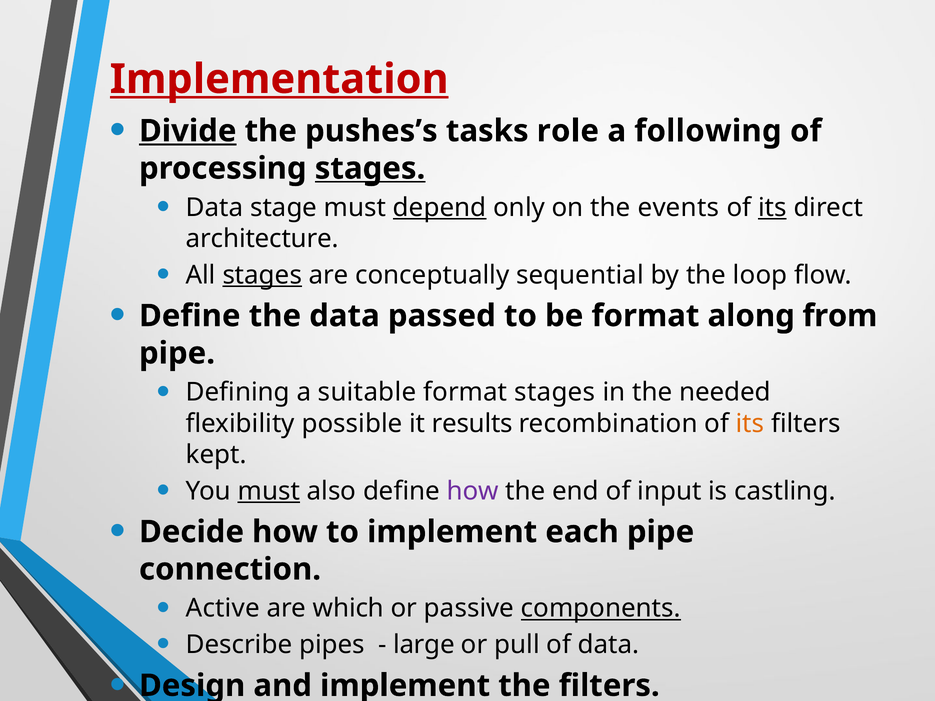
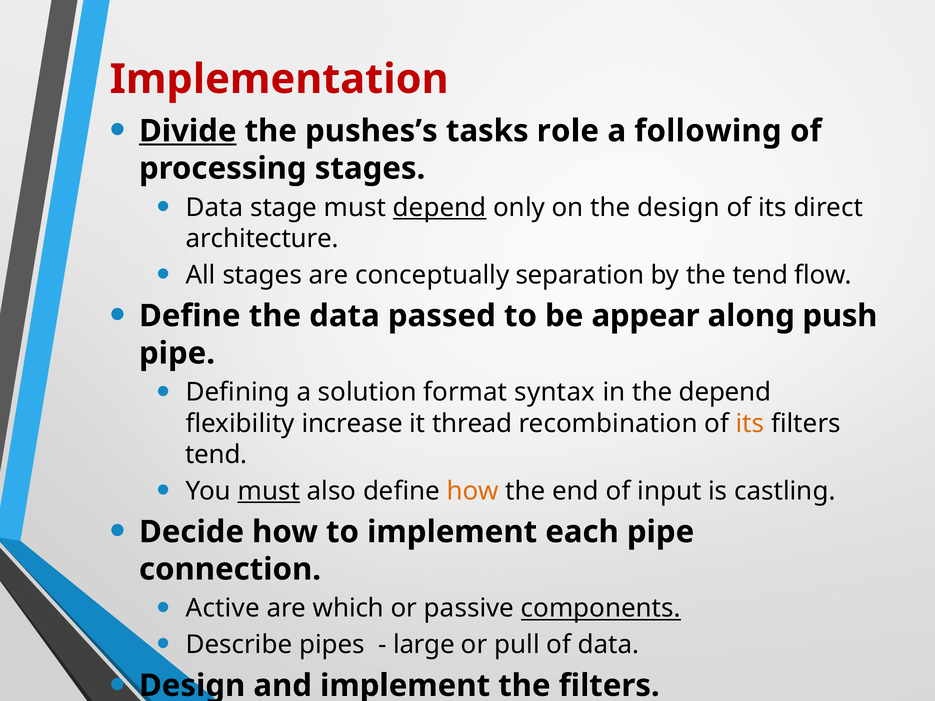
Implementation underline: present -> none
stages at (370, 168) underline: present -> none
the events: events -> design
its at (772, 208) underline: present -> none
stages at (262, 275) underline: present -> none
sequential: sequential -> separation
the loop: loop -> tend
be format: format -> appear
from: from -> push
suitable: suitable -> solution
format stages: stages -> syntax
the needed: needed -> depend
possible: possible -> increase
results: results -> thread
kept at (216, 455): kept -> tend
how at (473, 491) colour: purple -> orange
